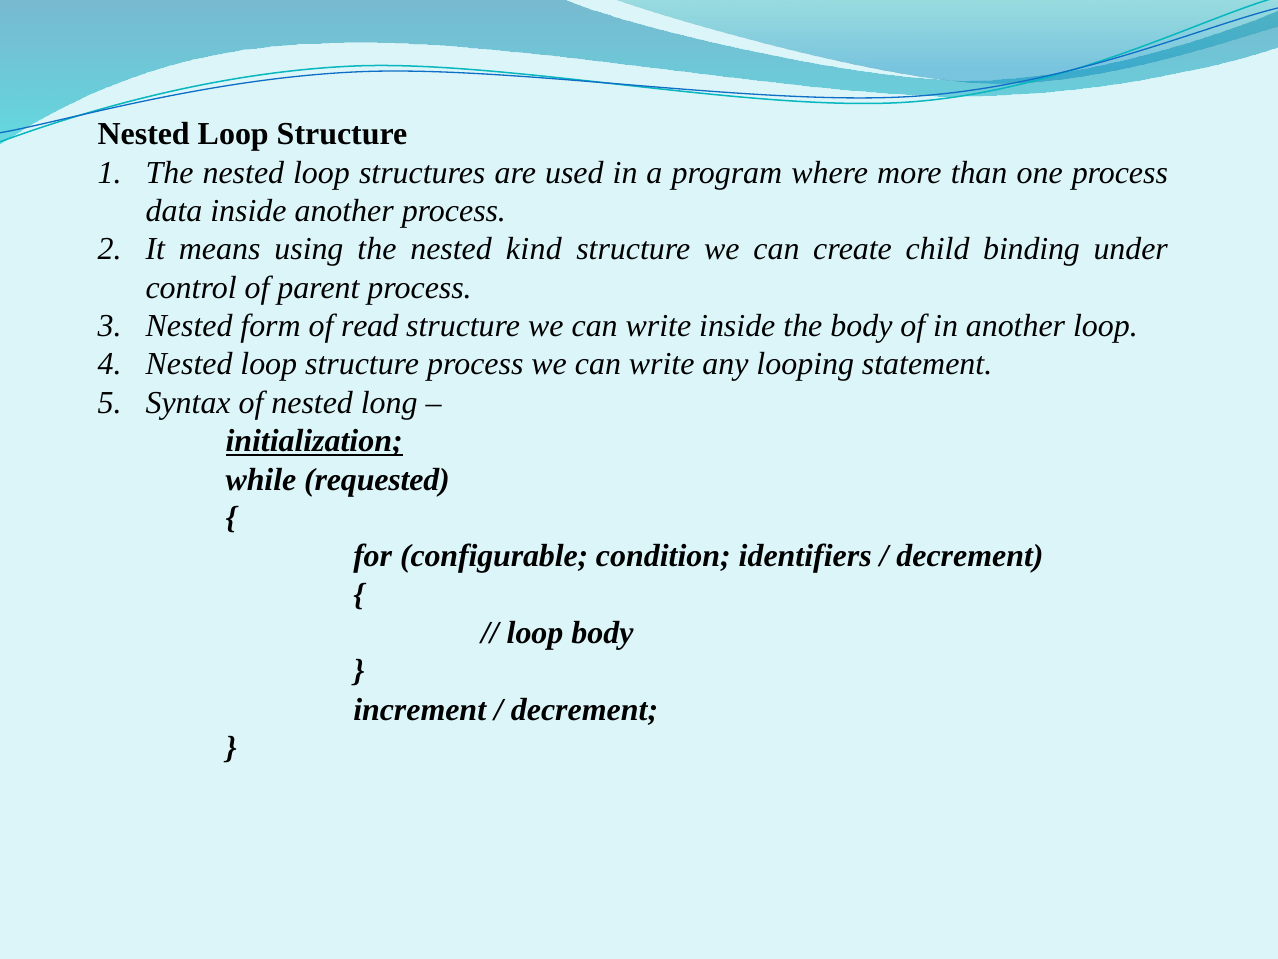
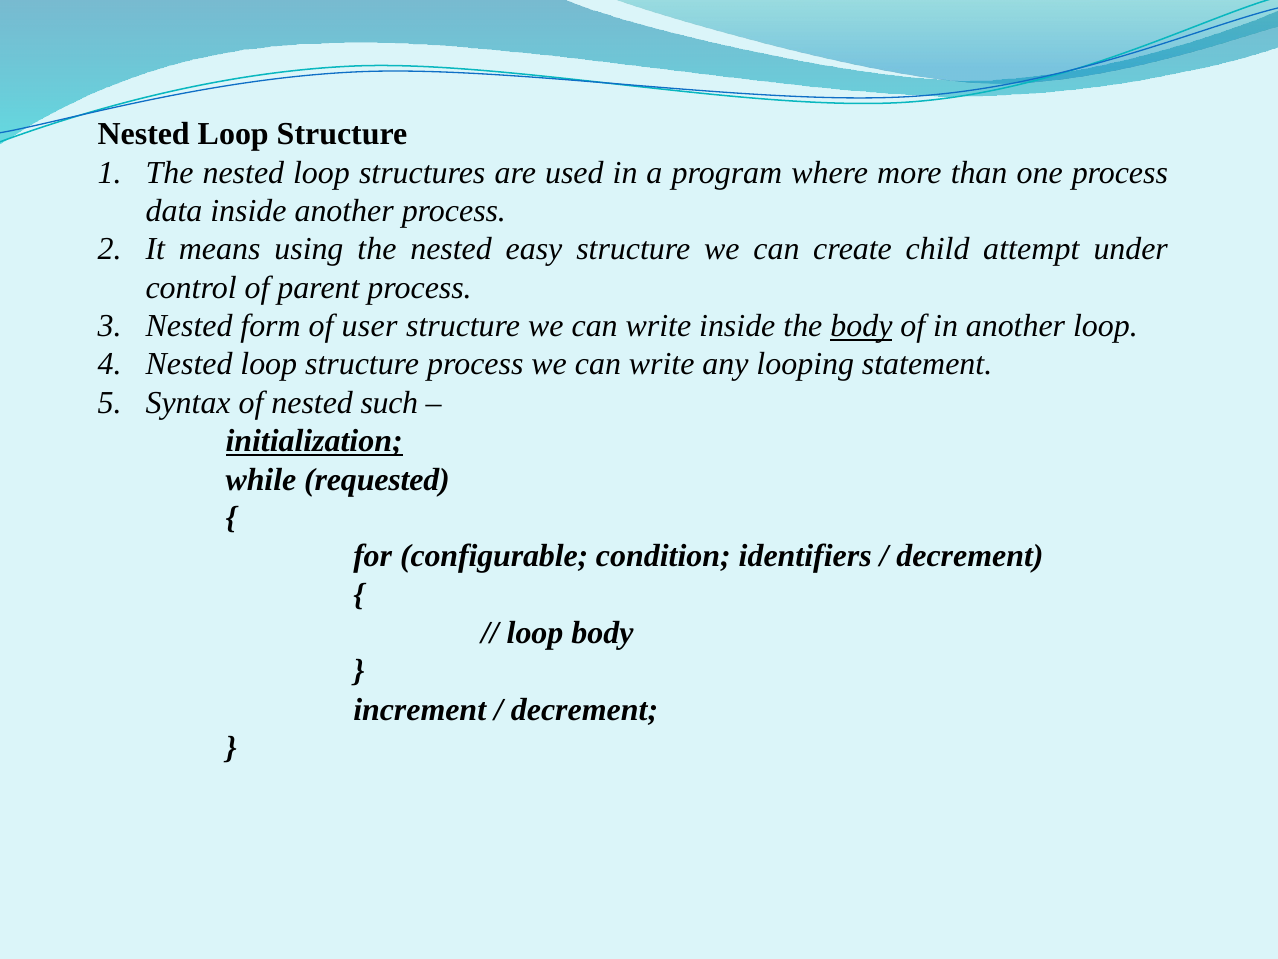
kind: kind -> easy
binding: binding -> attempt
read: read -> user
body at (861, 326) underline: none -> present
long: long -> such
